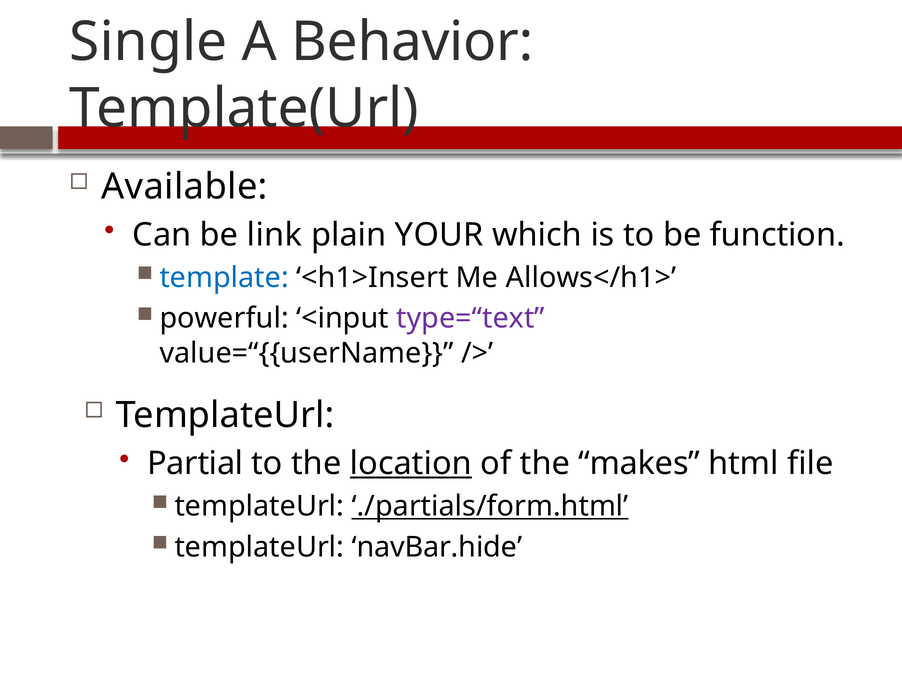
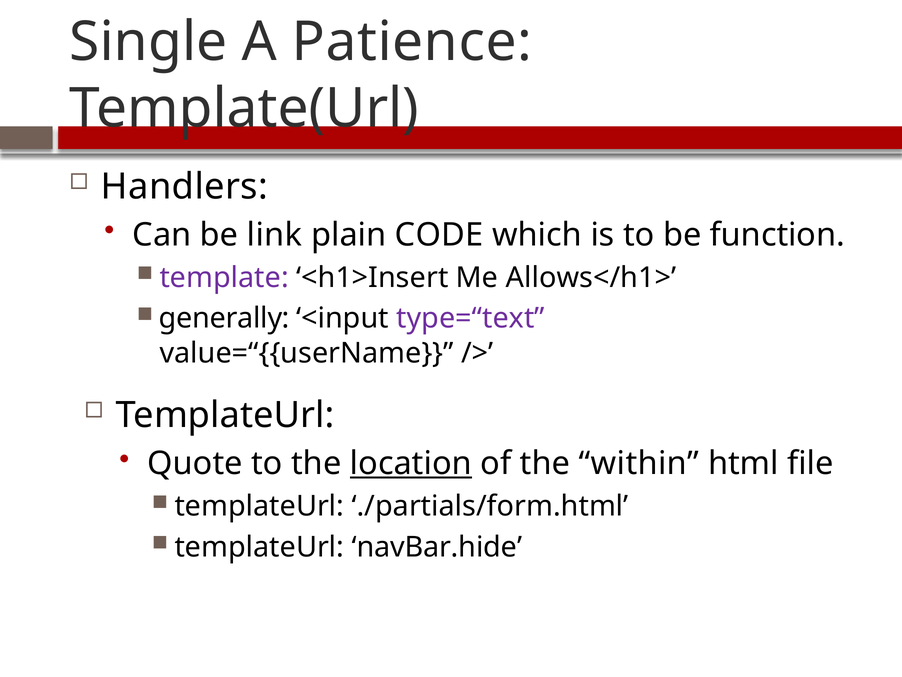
Behavior: Behavior -> Patience
Available: Available -> Handlers
YOUR: YOUR -> CODE
template colour: blue -> purple
powerful: powerful -> generally
Partial: Partial -> Quote
makes: makes -> within
./partials/form.html underline: present -> none
